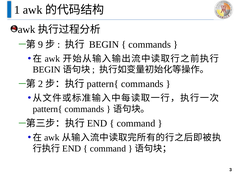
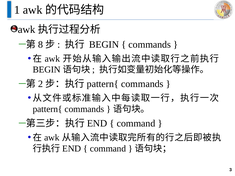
9: 9 -> 8
